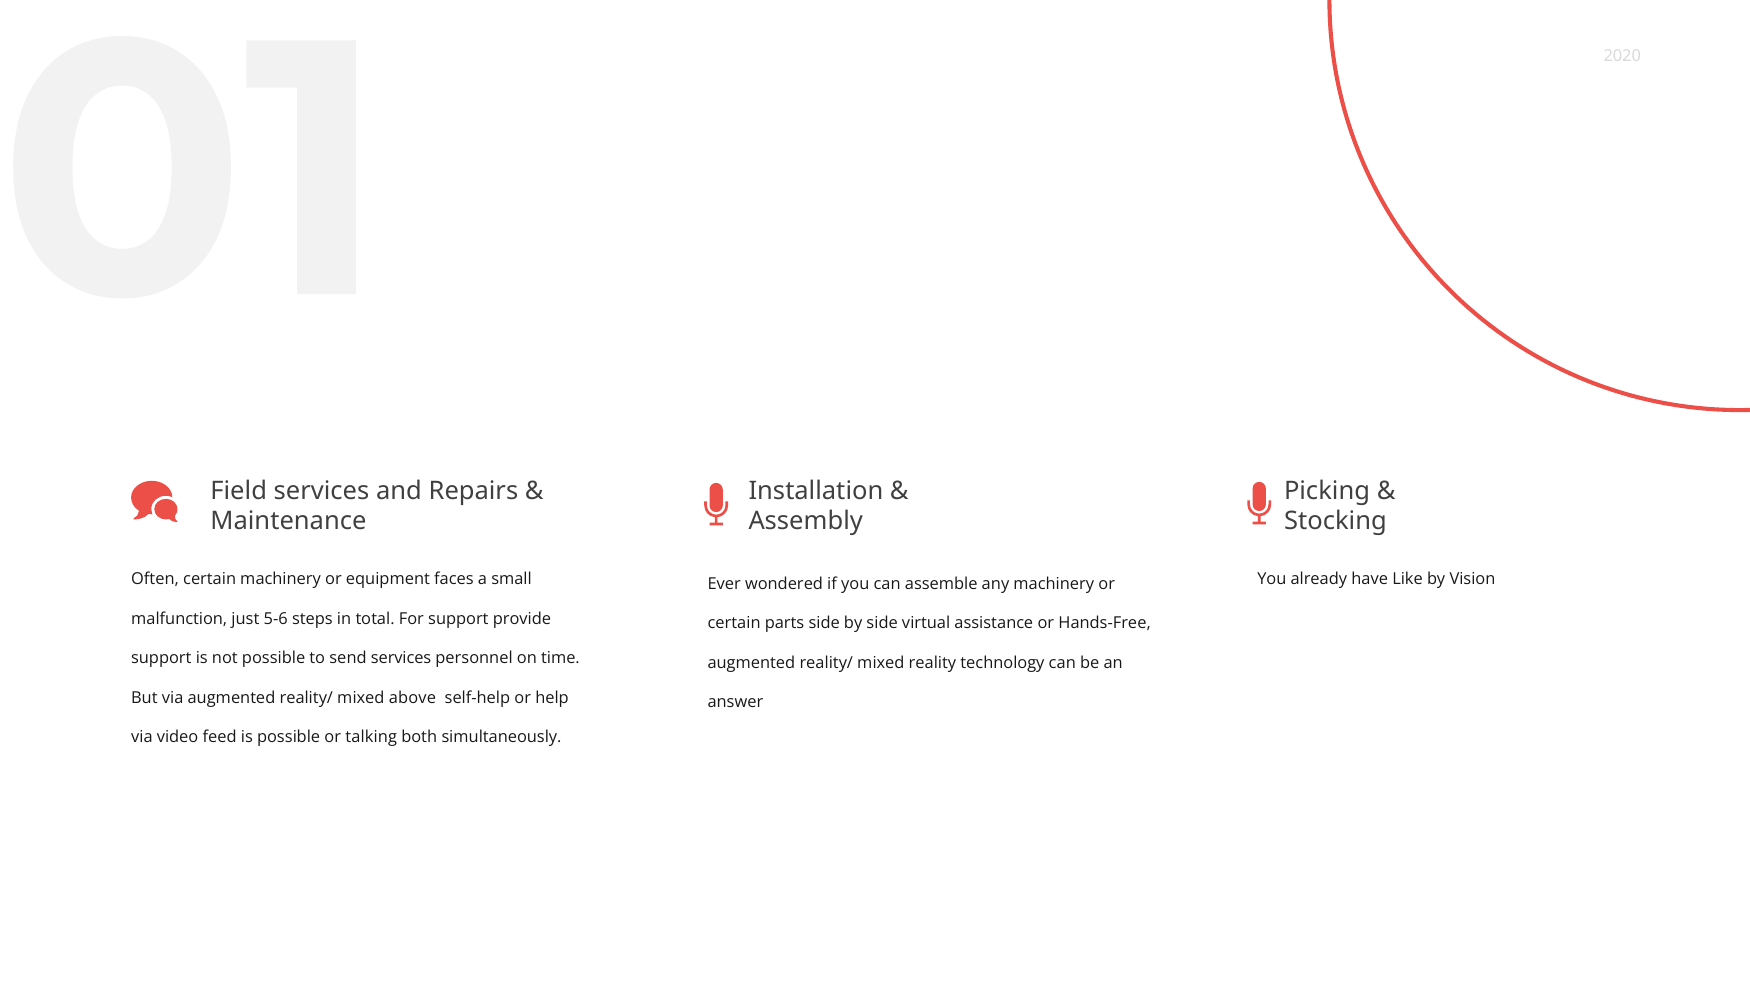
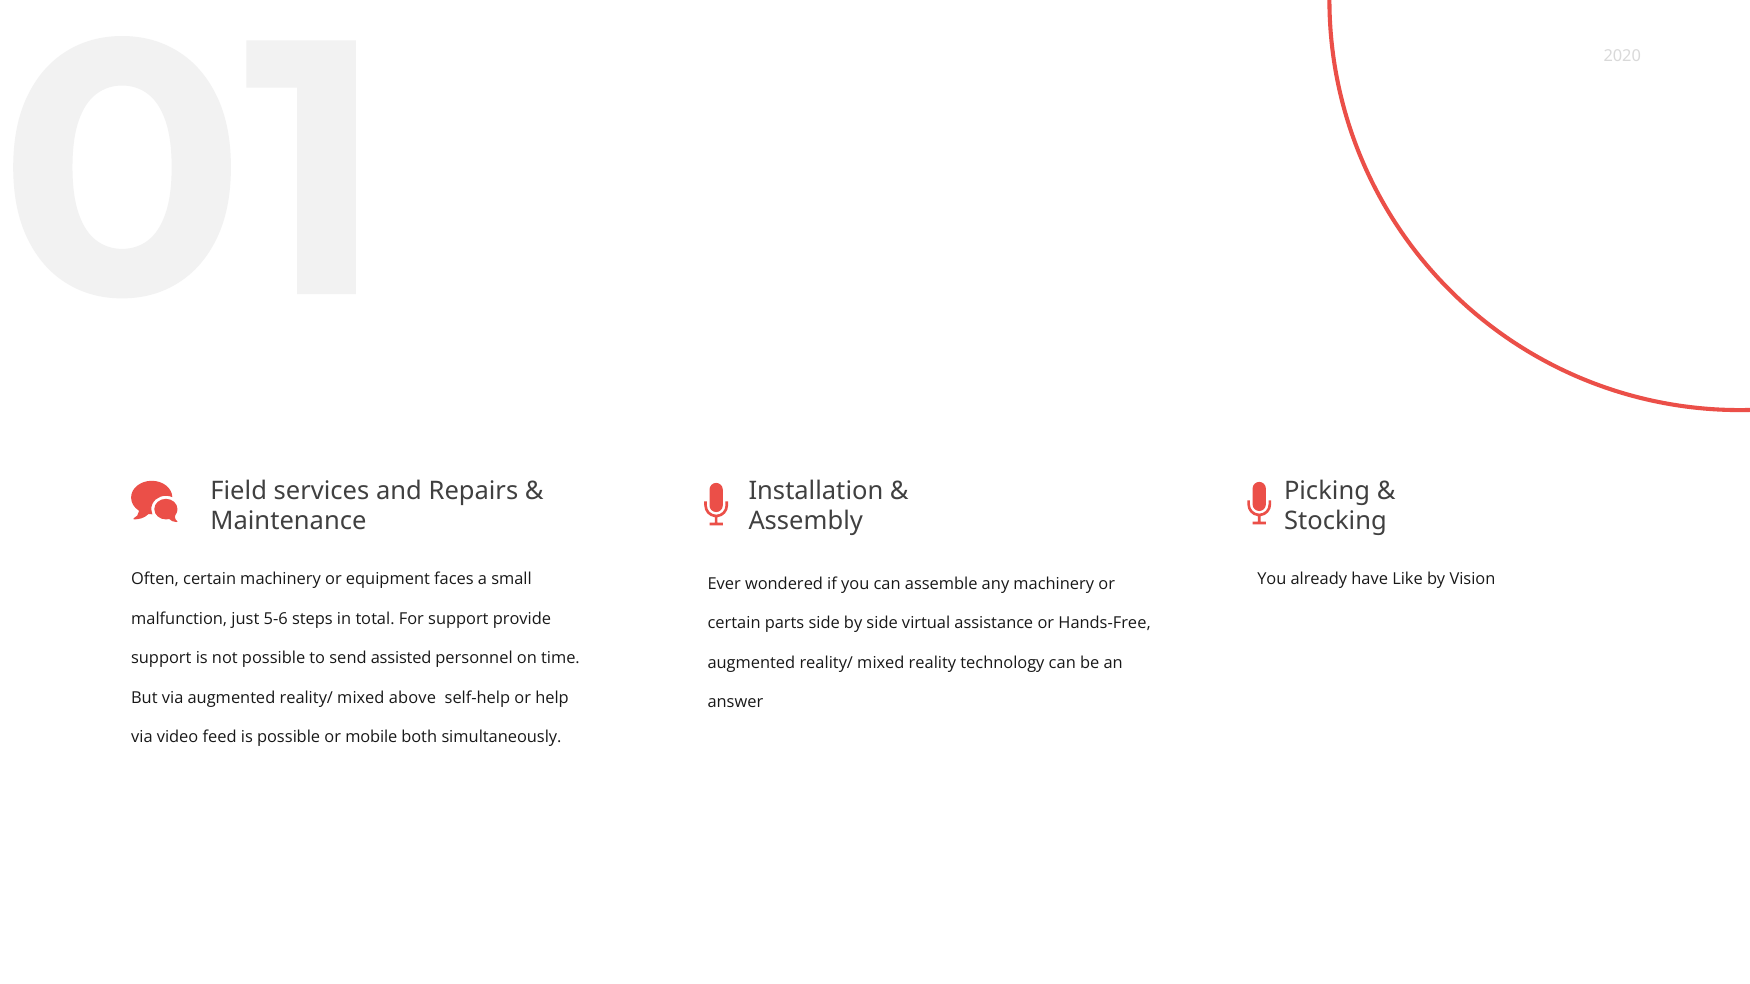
send services: services -> assisted
talking: talking -> mobile
